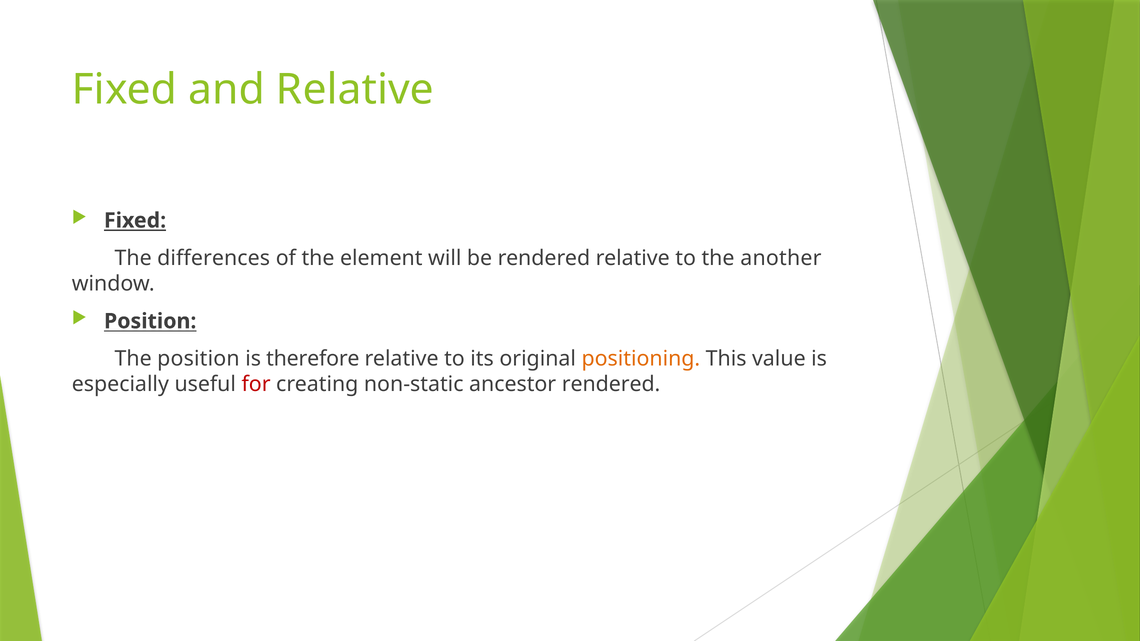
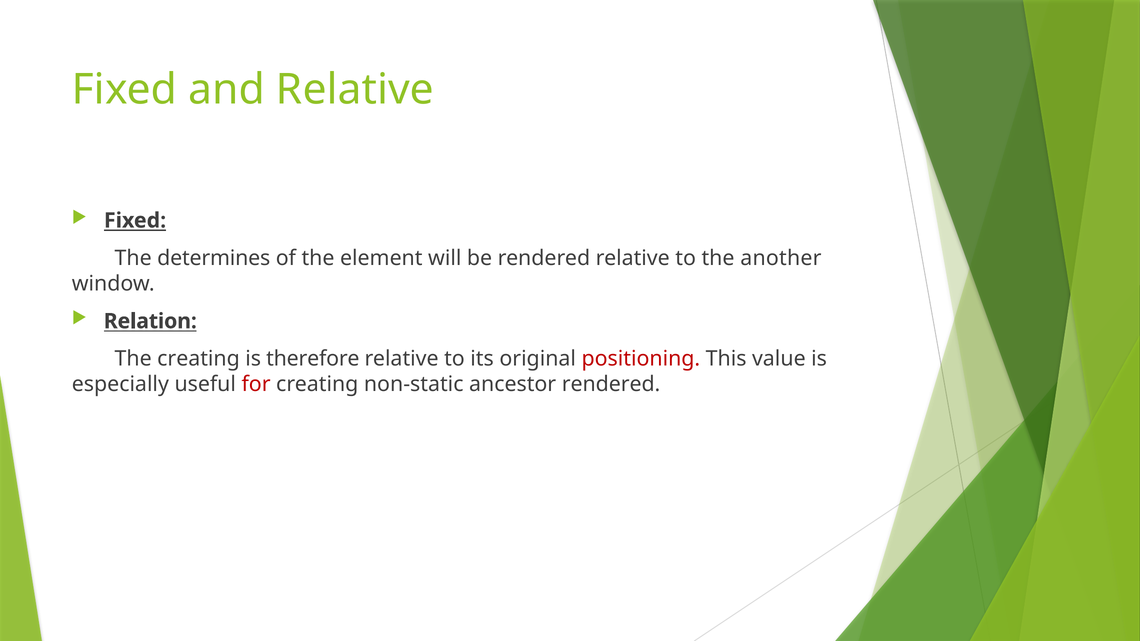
differences: differences -> determines
Position at (150, 321): Position -> Relation
The position: position -> creating
positioning colour: orange -> red
